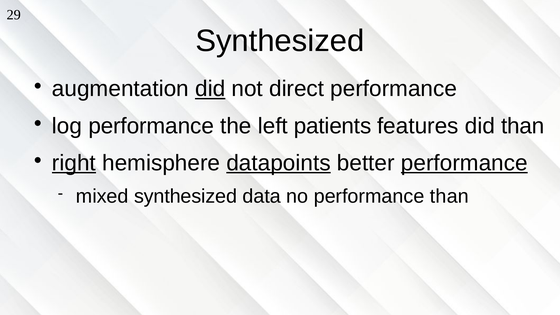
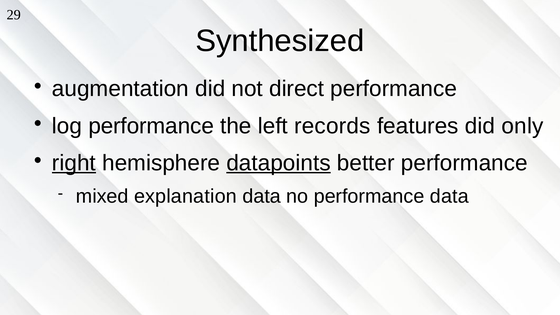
did at (210, 89) underline: present -> none
patients: patients -> records
did than: than -> only
performance at (464, 163) underline: present -> none
mixed synthesized: synthesized -> explanation
performance than: than -> data
